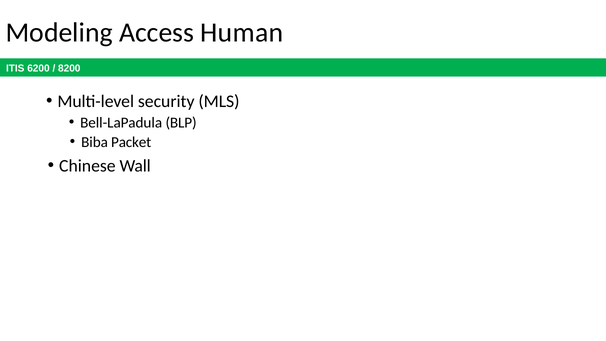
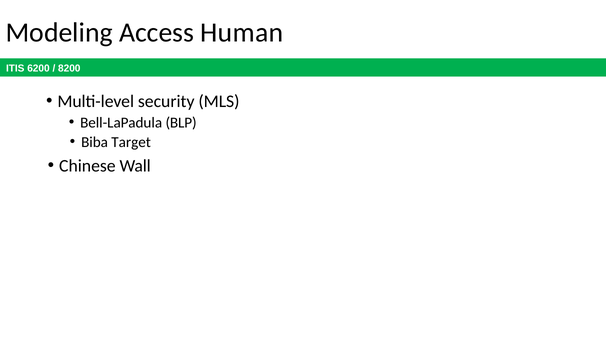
Packet: Packet -> Target
